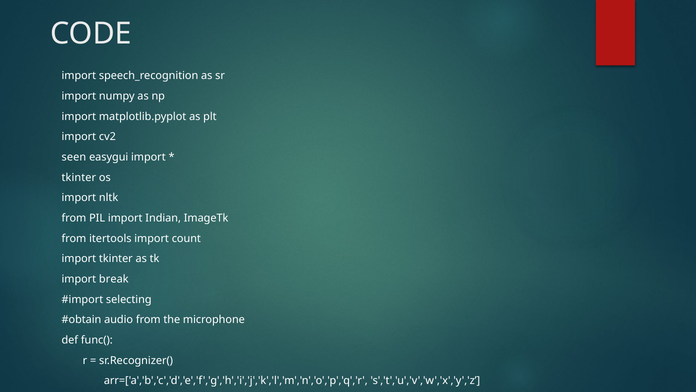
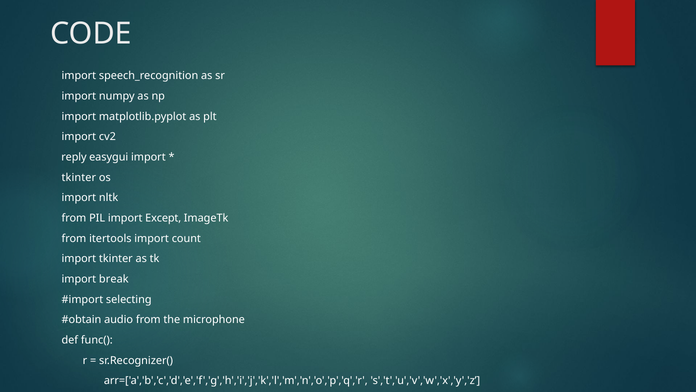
seen: seen -> reply
Indian: Indian -> Except
